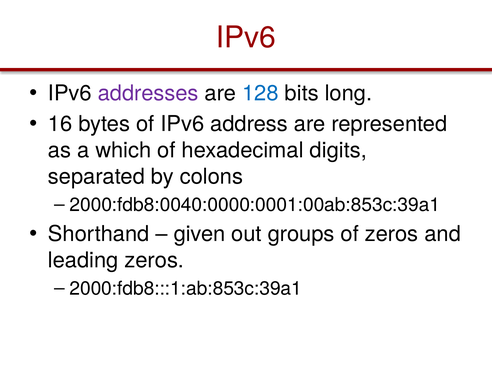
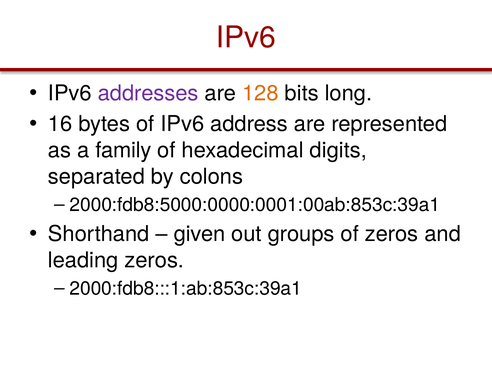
128 colour: blue -> orange
which: which -> family
2000:fdb8:0040:0000:0001:00ab:853c:39a1: 2000:fdb8:0040:0000:0001:00ab:853c:39a1 -> 2000:fdb8:5000:0000:0001:00ab:853c:39a1
